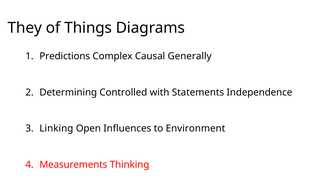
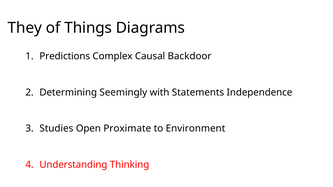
Generally: Generally -> Backdoor
Controlled: Controlled -> Seemingly
Linking: Linking -> Studies
Influences: Influences -> Proximate
Measurements: Measurements -> Understanding
